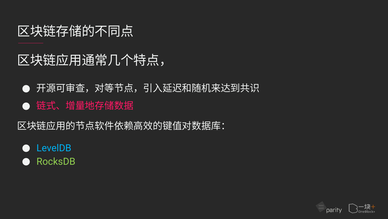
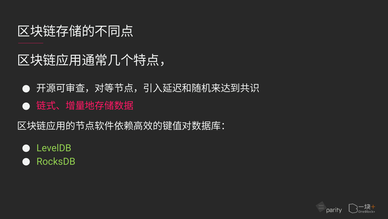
LevelDB colour: light blue -> light green
